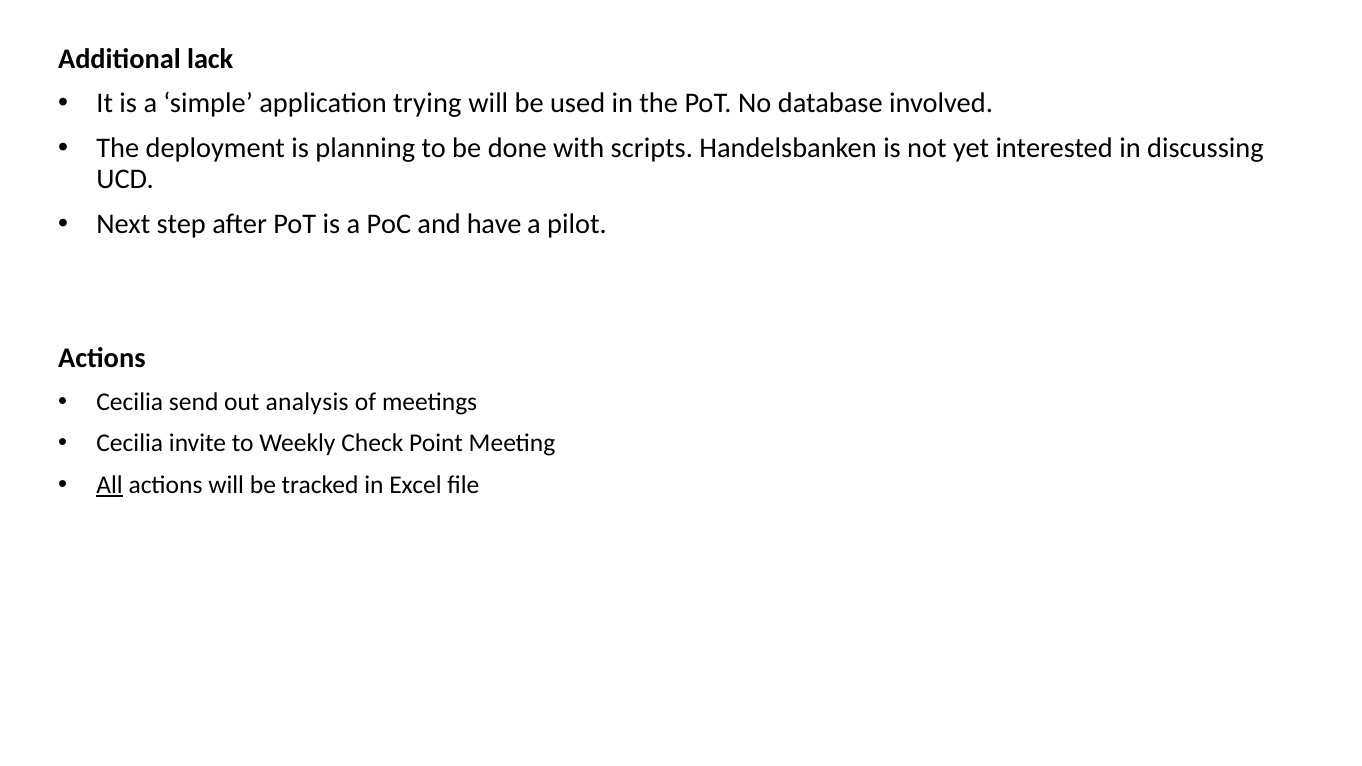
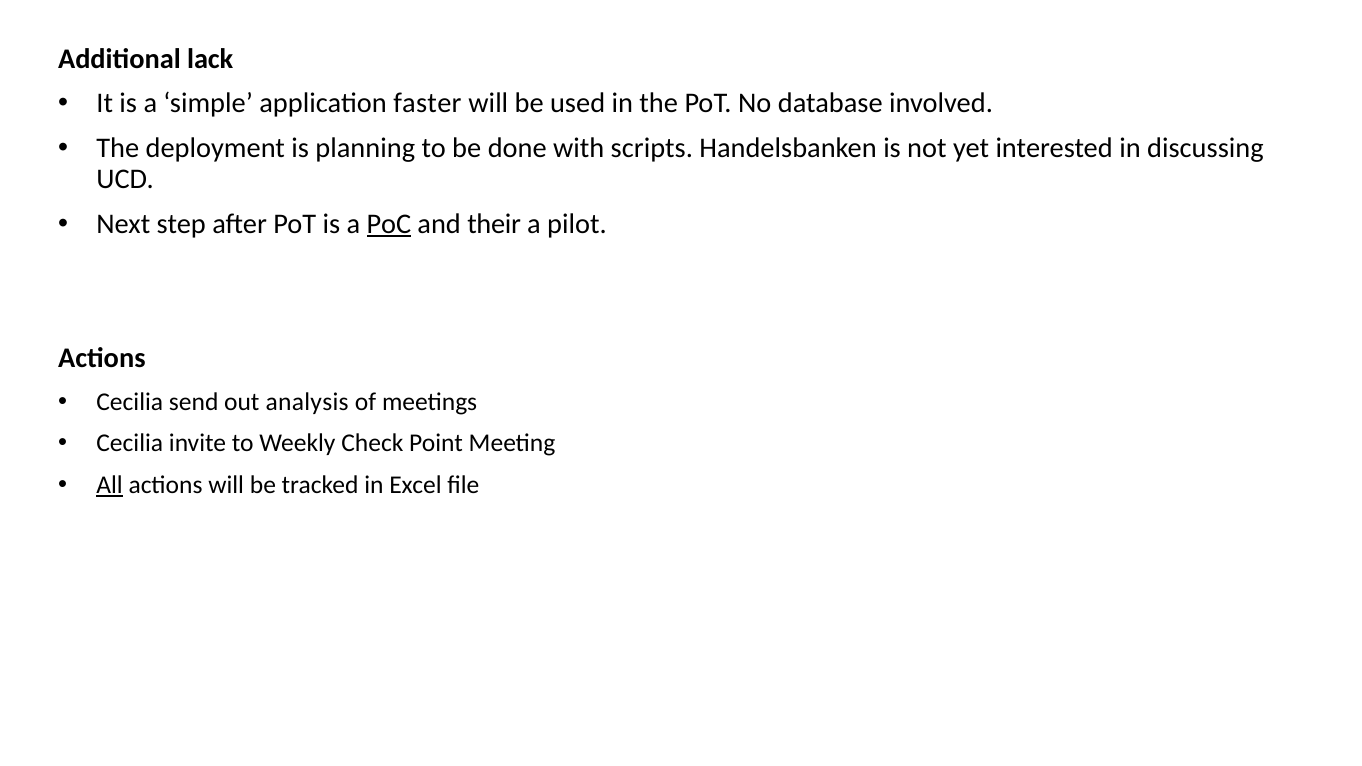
trying: trying -> faster
PoC underline: none -> present
have: have -> their
